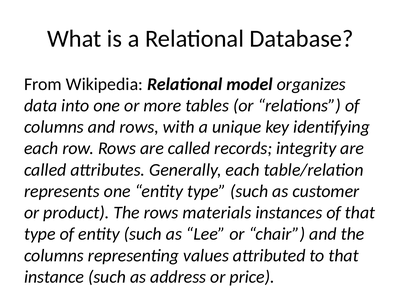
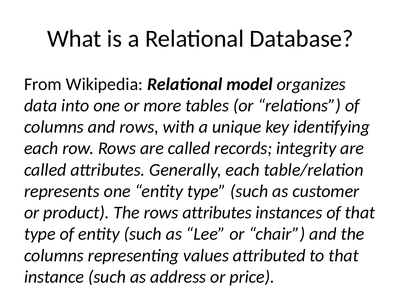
rows materials: materials -> attributes
